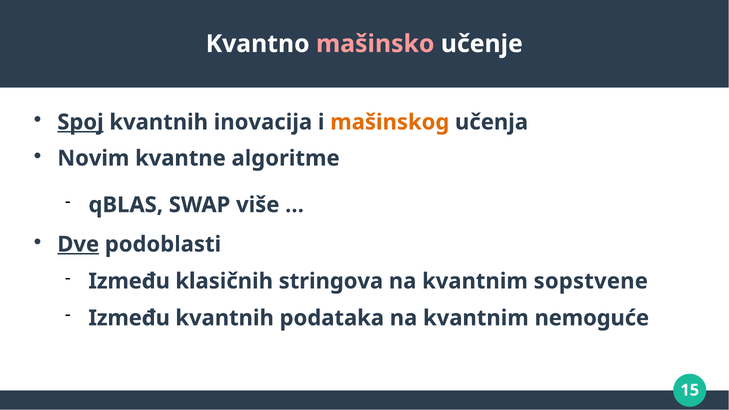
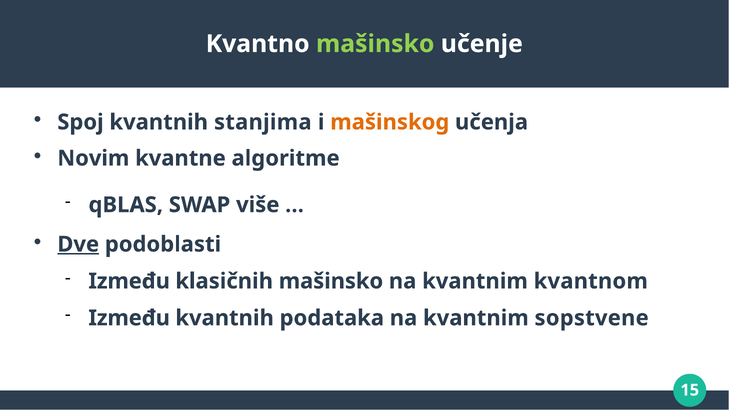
mašinsko at (375, 44) colour: pink -> light green
Spoj underline: present -> none
inovacija: inovacija -> stanjima
klasičnih stringova: stringova -> mašinsko
sopstvene: sopstvene -> kvantnom
nemoguće: nemoguće -> sopstvene
